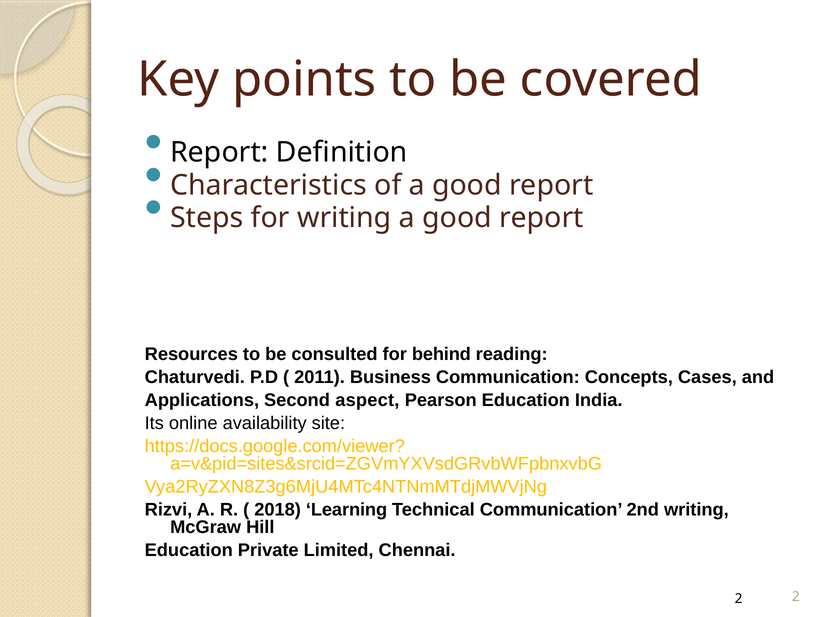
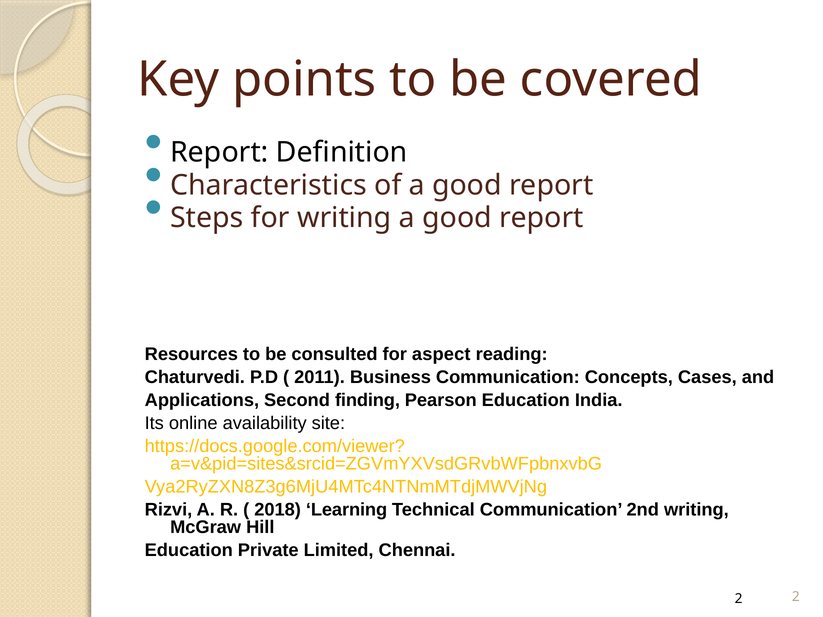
behind: behind -> aspect
aspect: aspect -> finding
